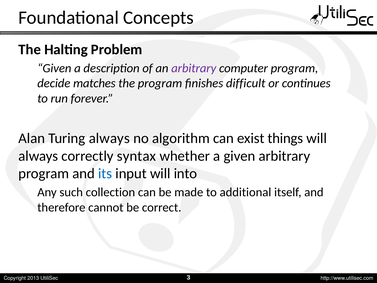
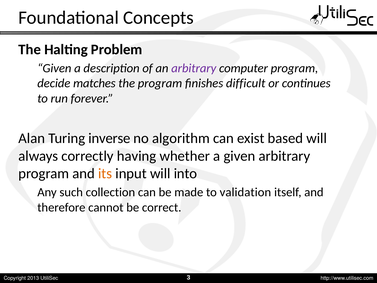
Turing always: always -> inverse
things: things -> based
syntax: syntax -> having
its colour: blue -> orange
additional: additional -> validation
